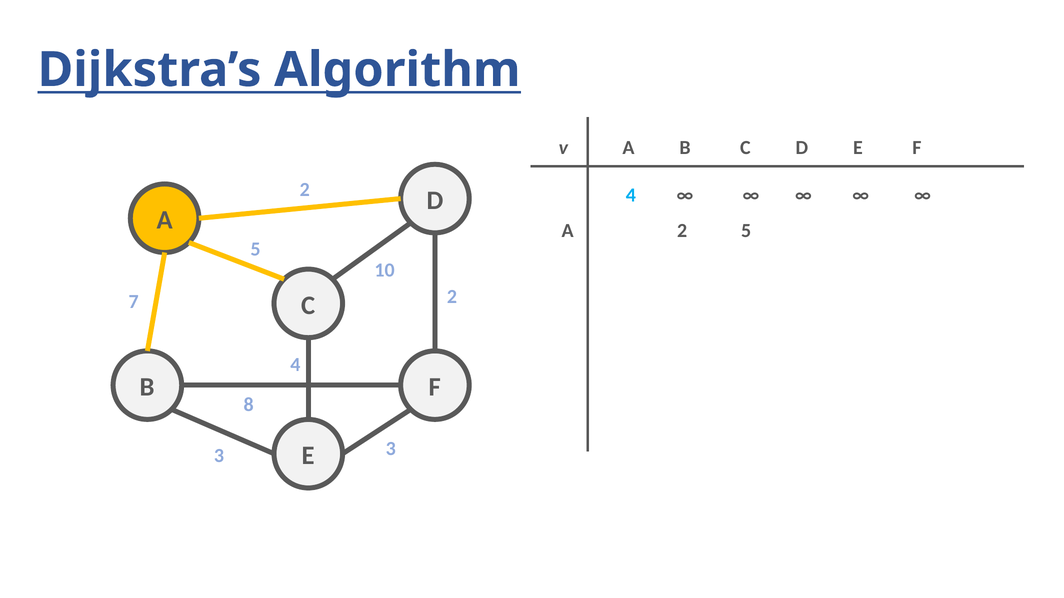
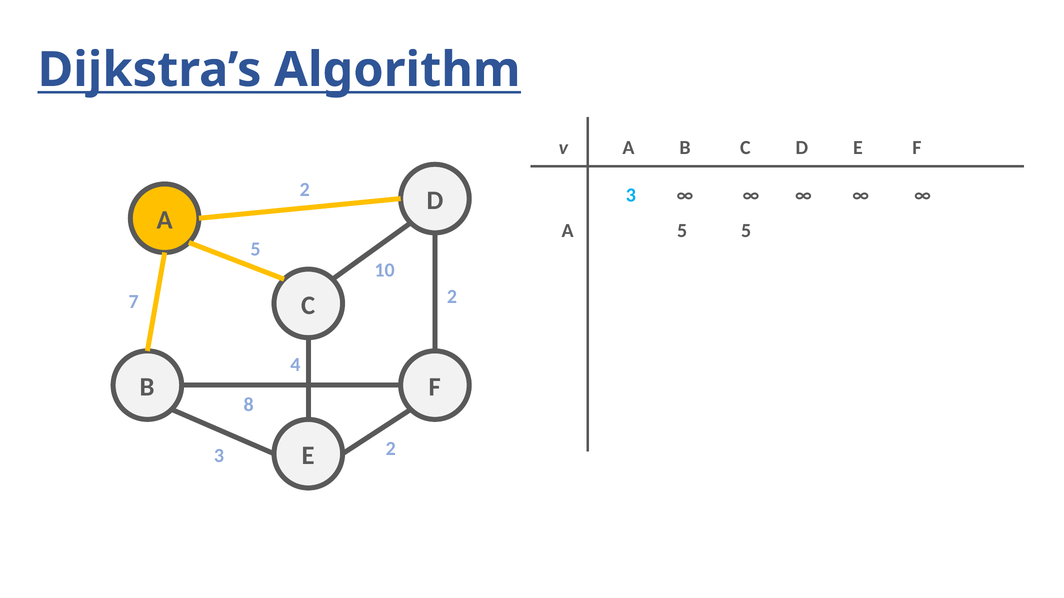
A 4: 4 -> 3
A 2: 2 -> 5
3 3: 3 -> 2
